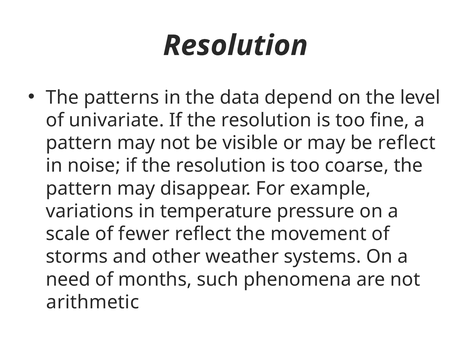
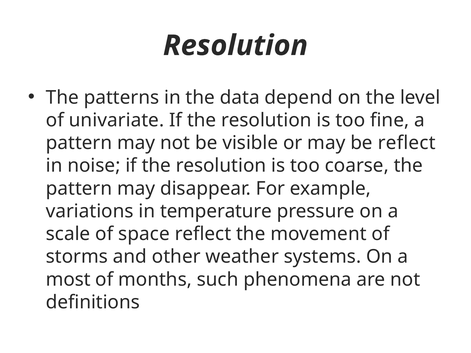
fewer: fewer -> space
need: need -> most
arithmetic: arithmetic -> definitions
